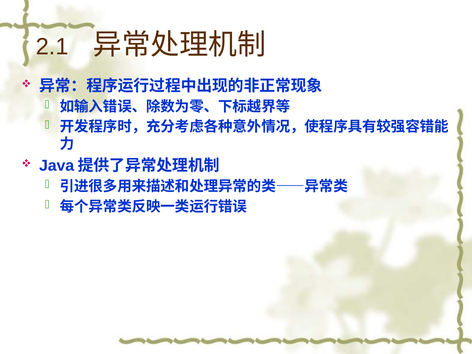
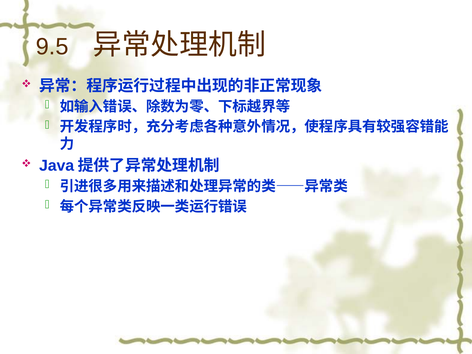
2.1: 2.1 -> 9.5
